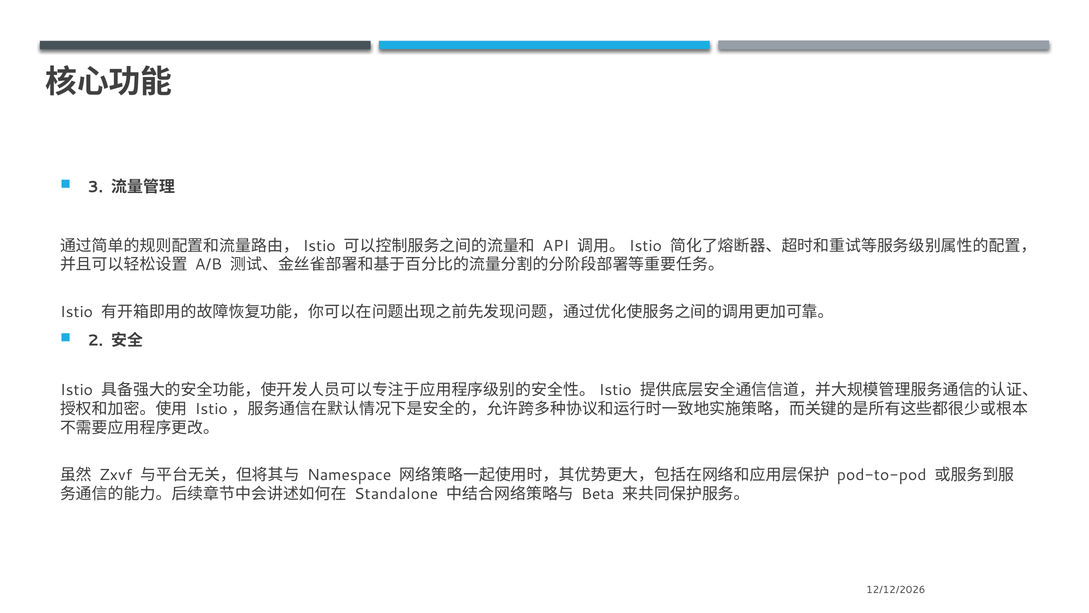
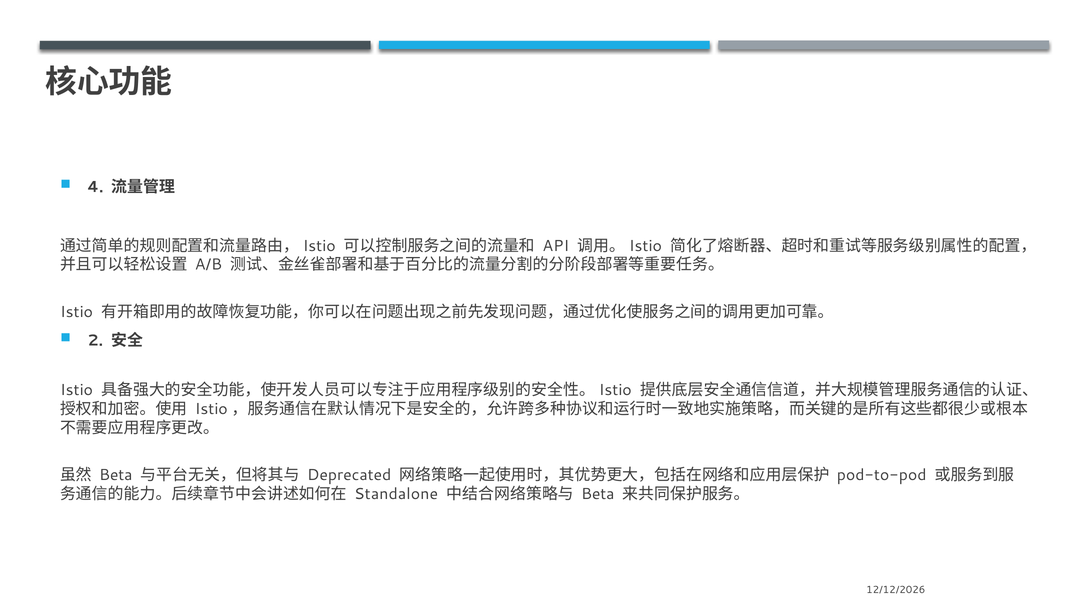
3: 3 -> 4
Zxvf at (116, 475): Zxvf -> Beta
Namespace: Namespace -> Deprecated
